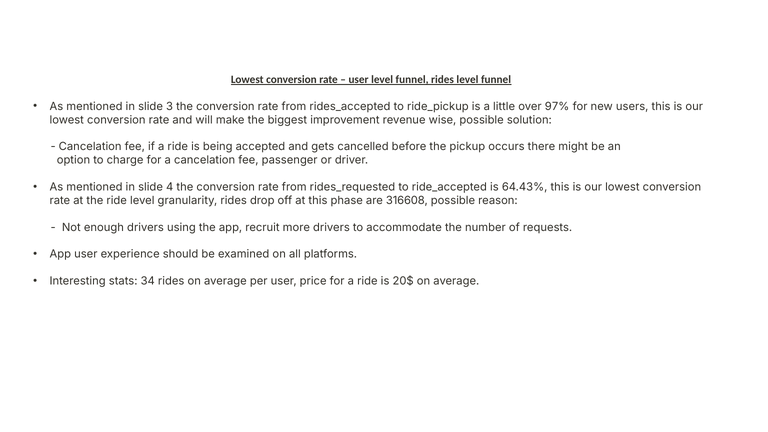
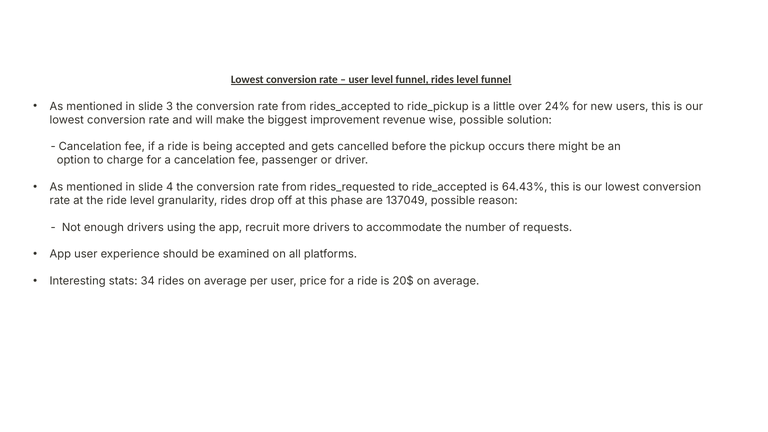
97%: 97% -> 24%
316608: 316608 -> 137049
